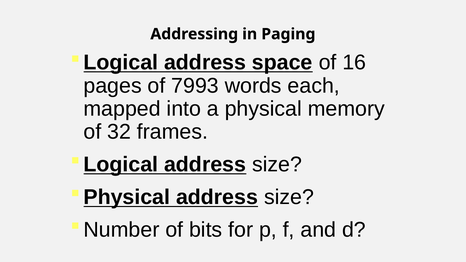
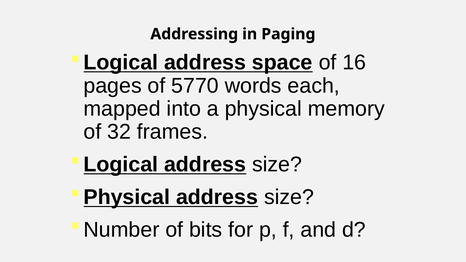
7993: 7993 -> 5770
